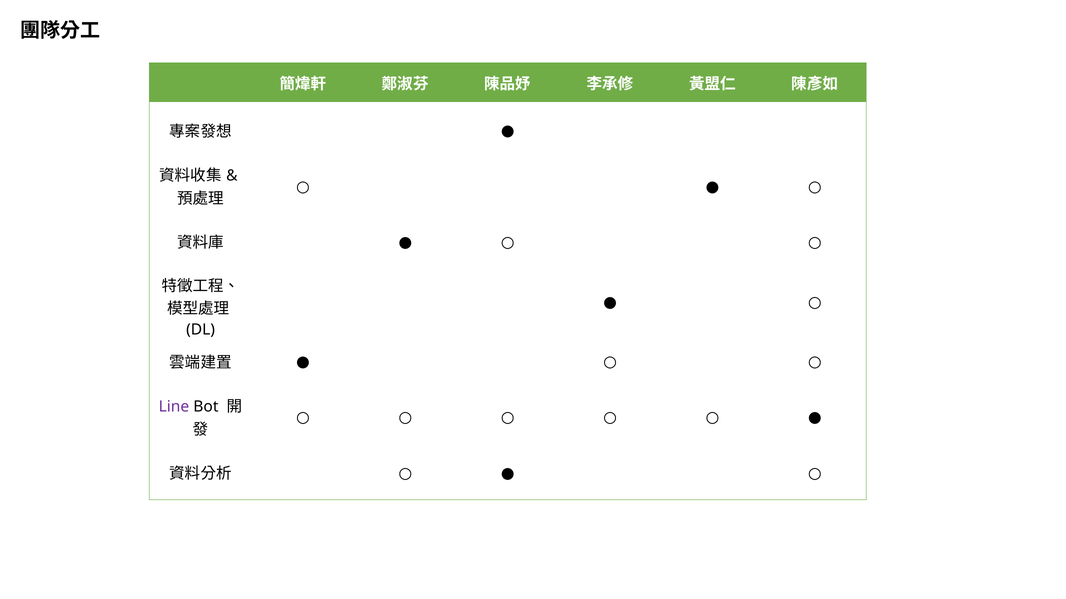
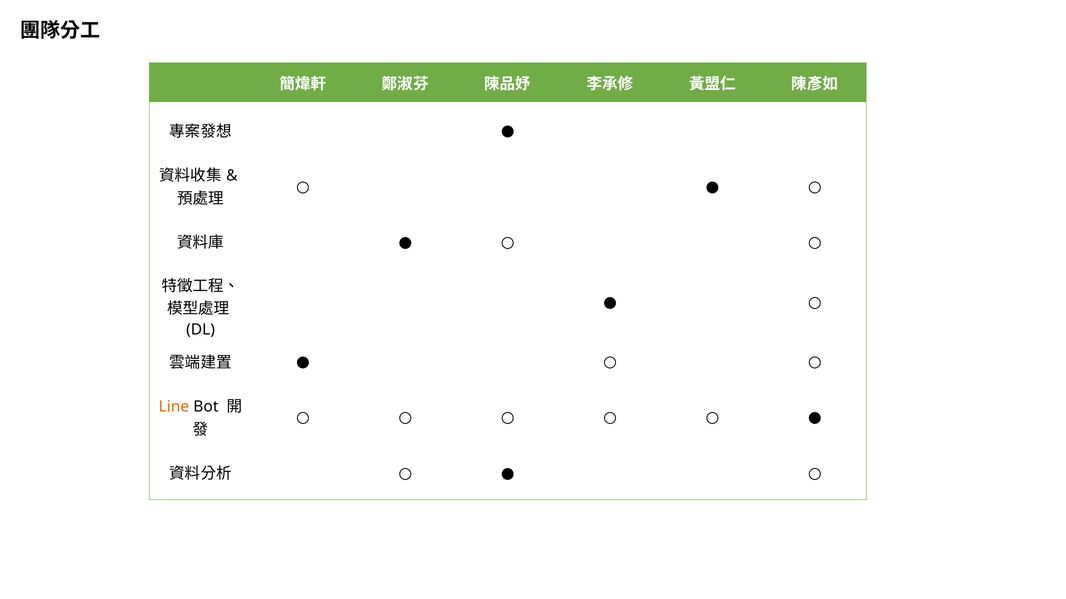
Line colour: purple -> orange
